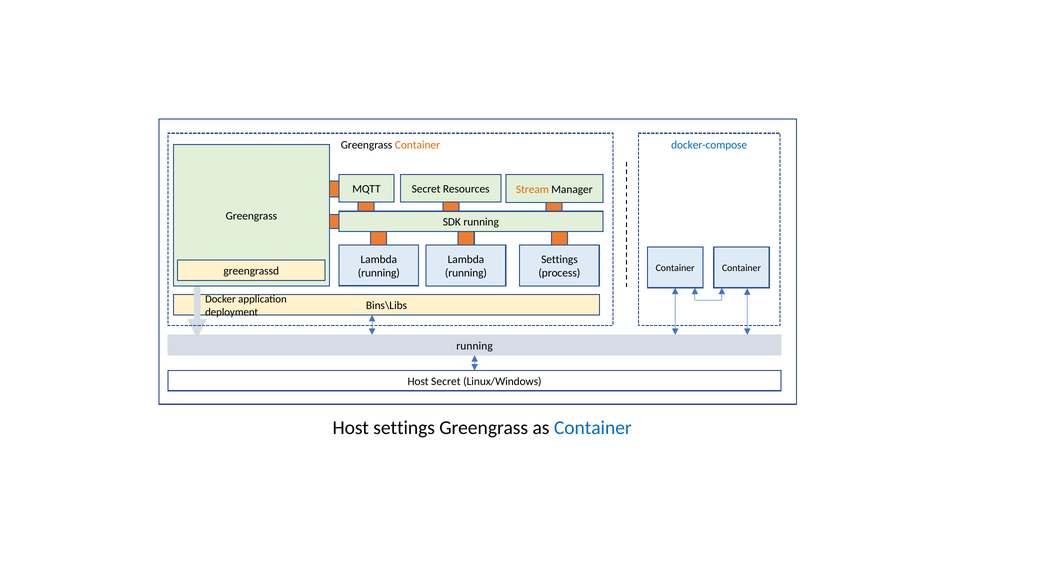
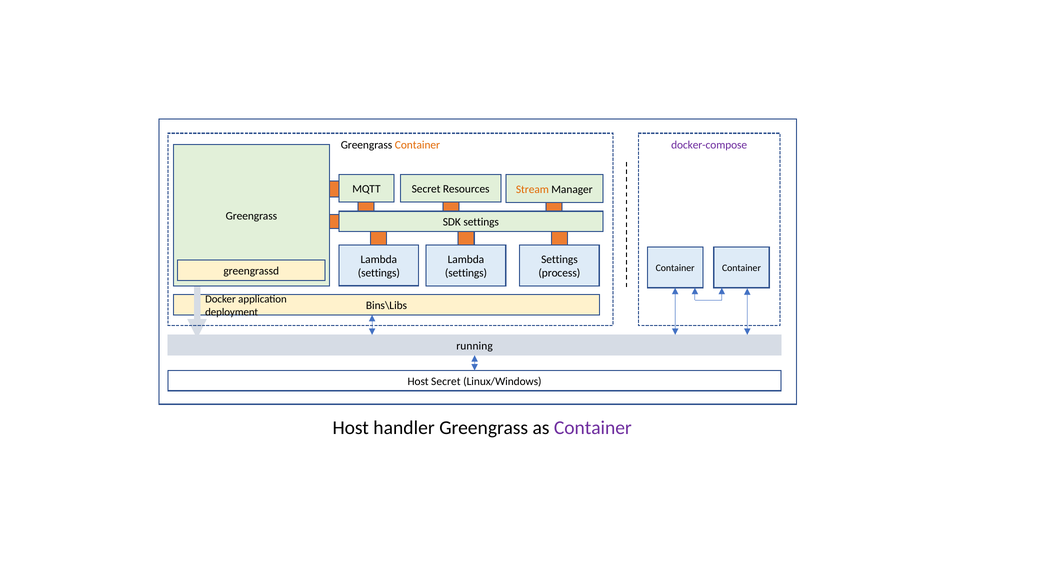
docker-compose colour: blue -> purple
SDK running: running -> settings
running at (379, 273): running -> settings
running at (466, 273): running -> settings
Host settings: settings -> handler
Container at (593, 428) colour: blue -> purple
